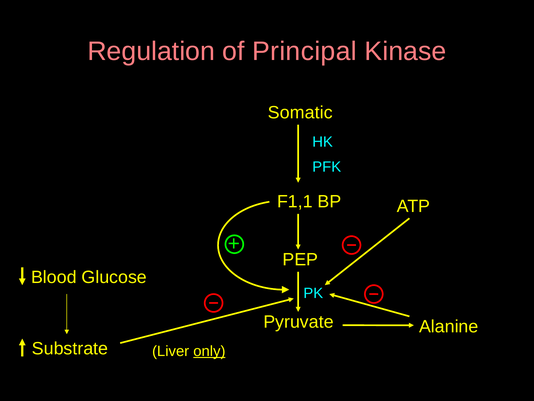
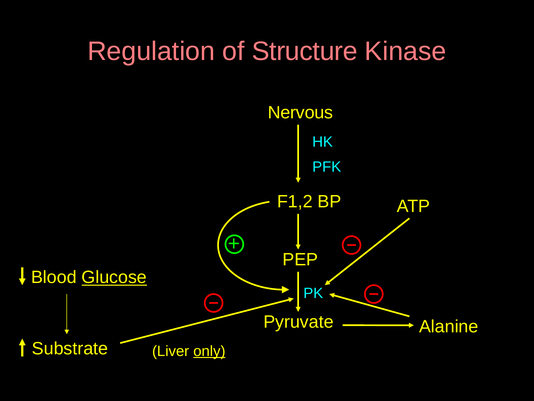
Principal: Principal -> Structure
Somatic: Somatic -> Nervous
F1,1: F1,1 -> F1,2
Glucose underline: none -> present
